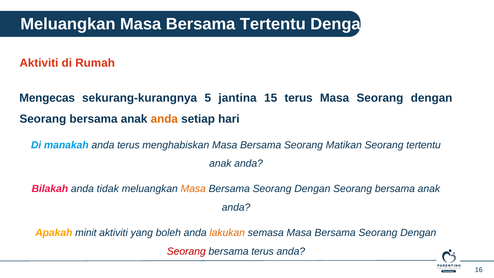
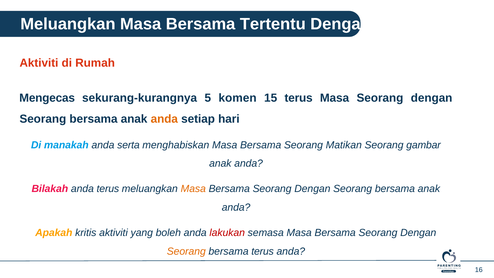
jantina: jantina -> komen
anda terus: terus -> serta
Seorang tertentu: tertentu -> gambar
anda tidak: tidak -> terus
minit: minit -> kritis
lakukan colour: orange -> red
Seorang at (186, 251) colour: red -> orange
